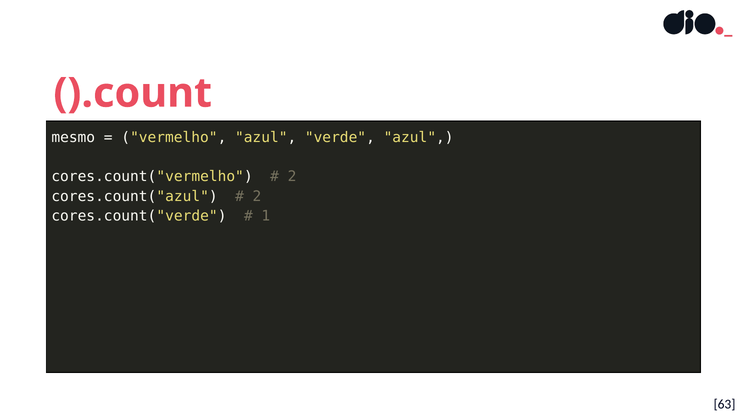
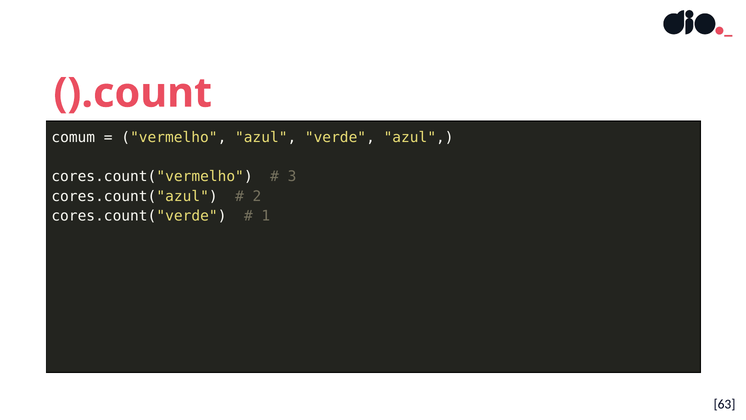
mesmo: mesmo -> comum
2 at (292, 177): 2 -> 3
